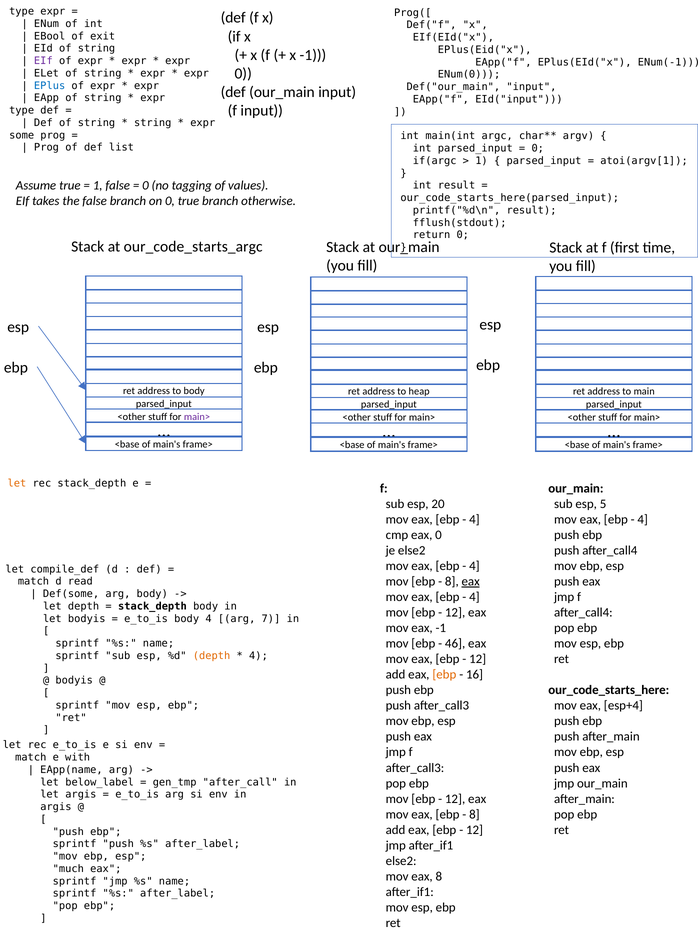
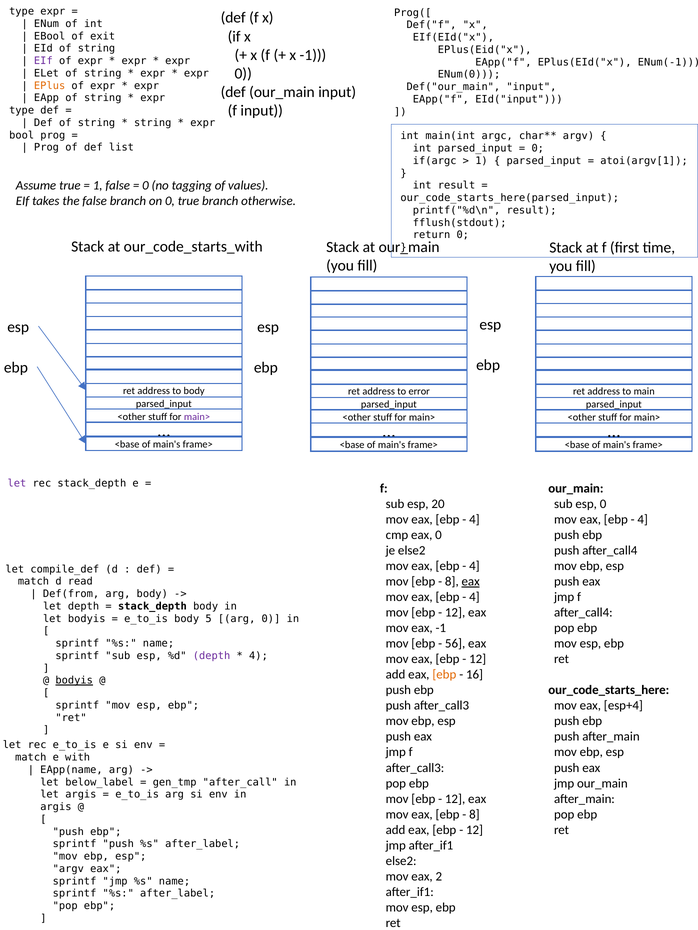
EPlus colour: blue -> orange
some: some -> bool
our_code_starts_argc: our_code_starts_argc -> our_code_starts_with
heap: heap -> error
let at (17, 484) colour: orange -> purple
esp 5: 5 -> 0
Def(some: Def(some -> Def(from
body 4: 4 -> 5
arg 7: 7 -> 0
46: 46 -> 56
depth at (212, 656) colour: orange -> purple
bodyis at (74, 681) underline: none -> present
much at (68, 869): much -> argv
eax 8: 8 -> 2
